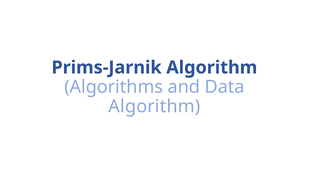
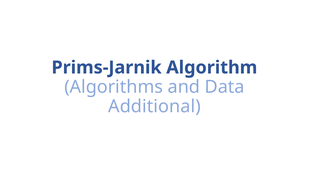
Algorithm at (154, 106): Algorithm -> Additional
